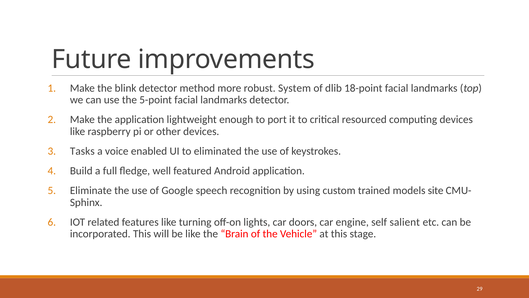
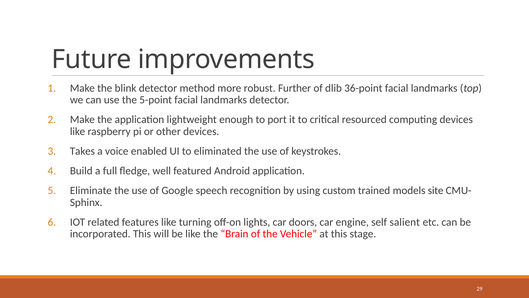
System: System -> Further
18-point: 18-point -> 36-point
Tasks: Tasks -> Takes
